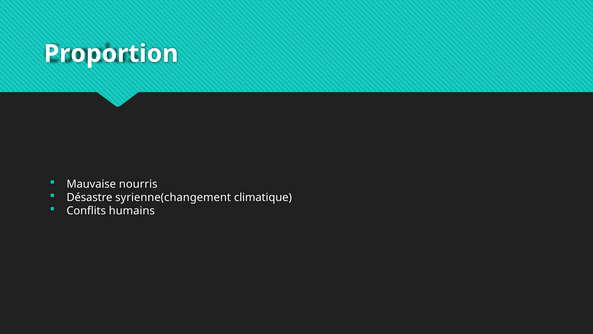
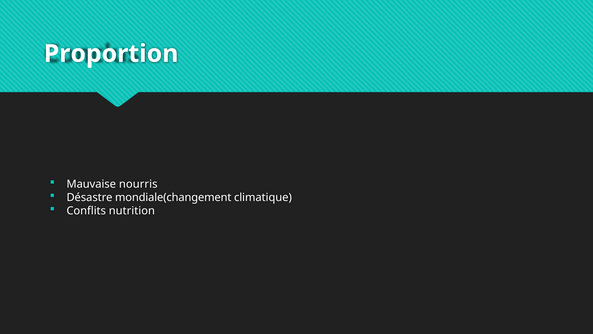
syrienne(changement: syrienne(changement -> mondiale(changement
humains: humains -> nutrition
